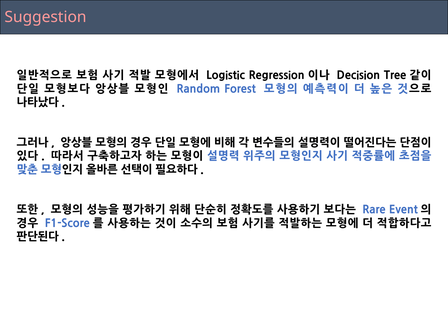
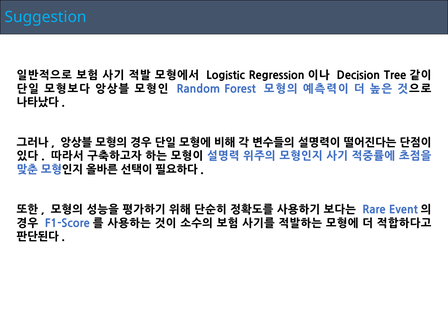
Suggestion colour: pink -> light blue
